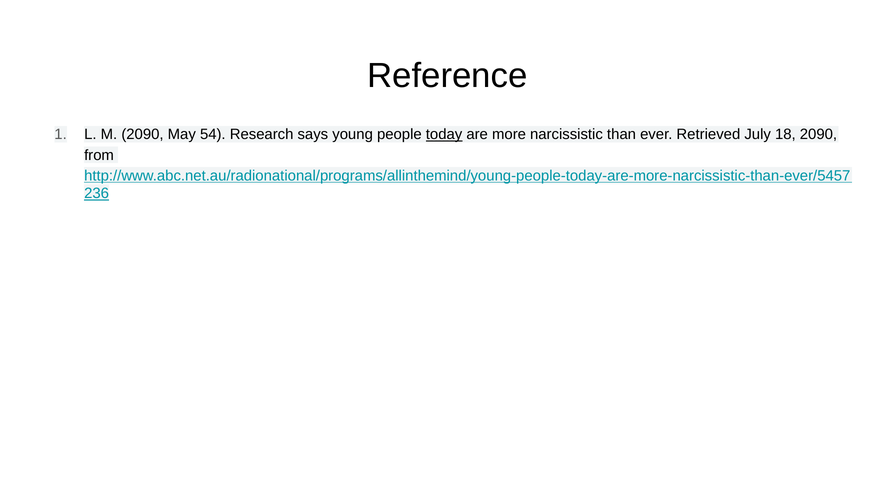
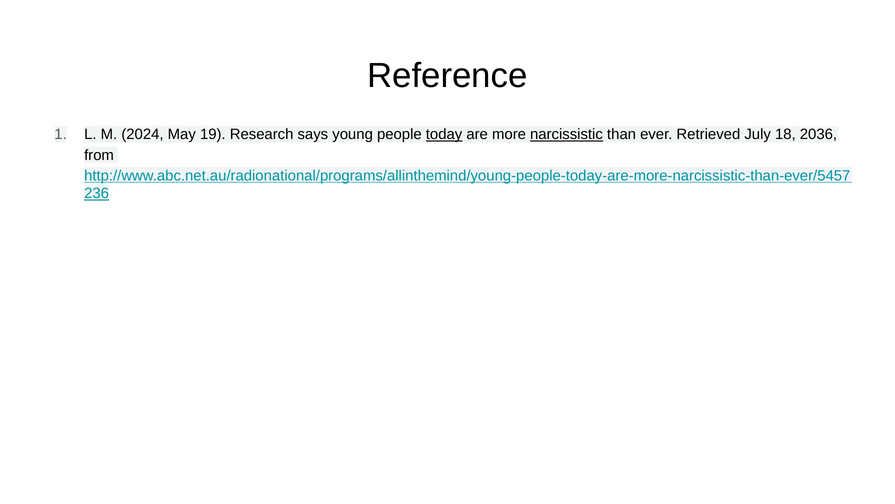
M 2090: 2090 -> 2024
54: 54 -> 19
narcissistic underline: none -> present
18 2090: 2090 -> 2036
